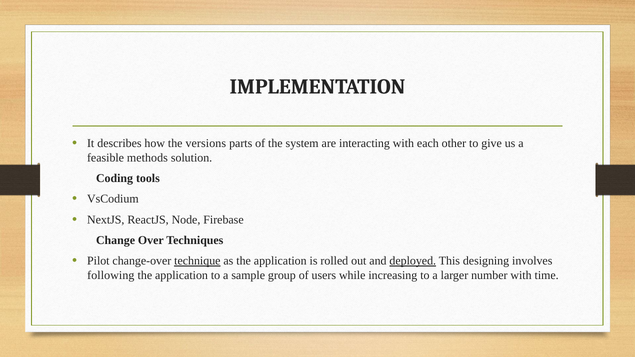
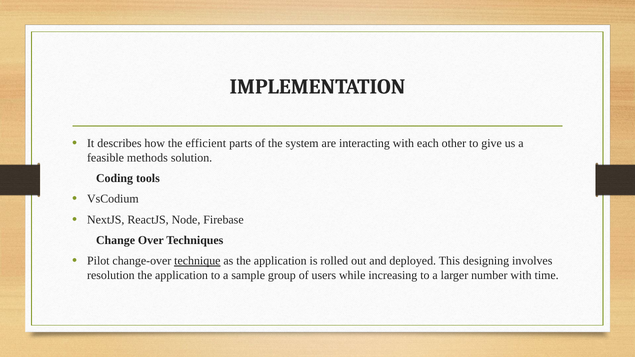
versions: versions -> efficient
deployed underline: present -> none
following: following -> resolution
